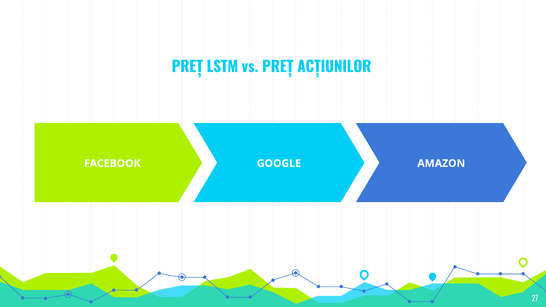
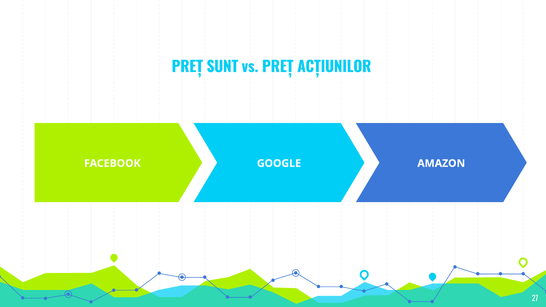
LSTM: LSTM -> SUNT
